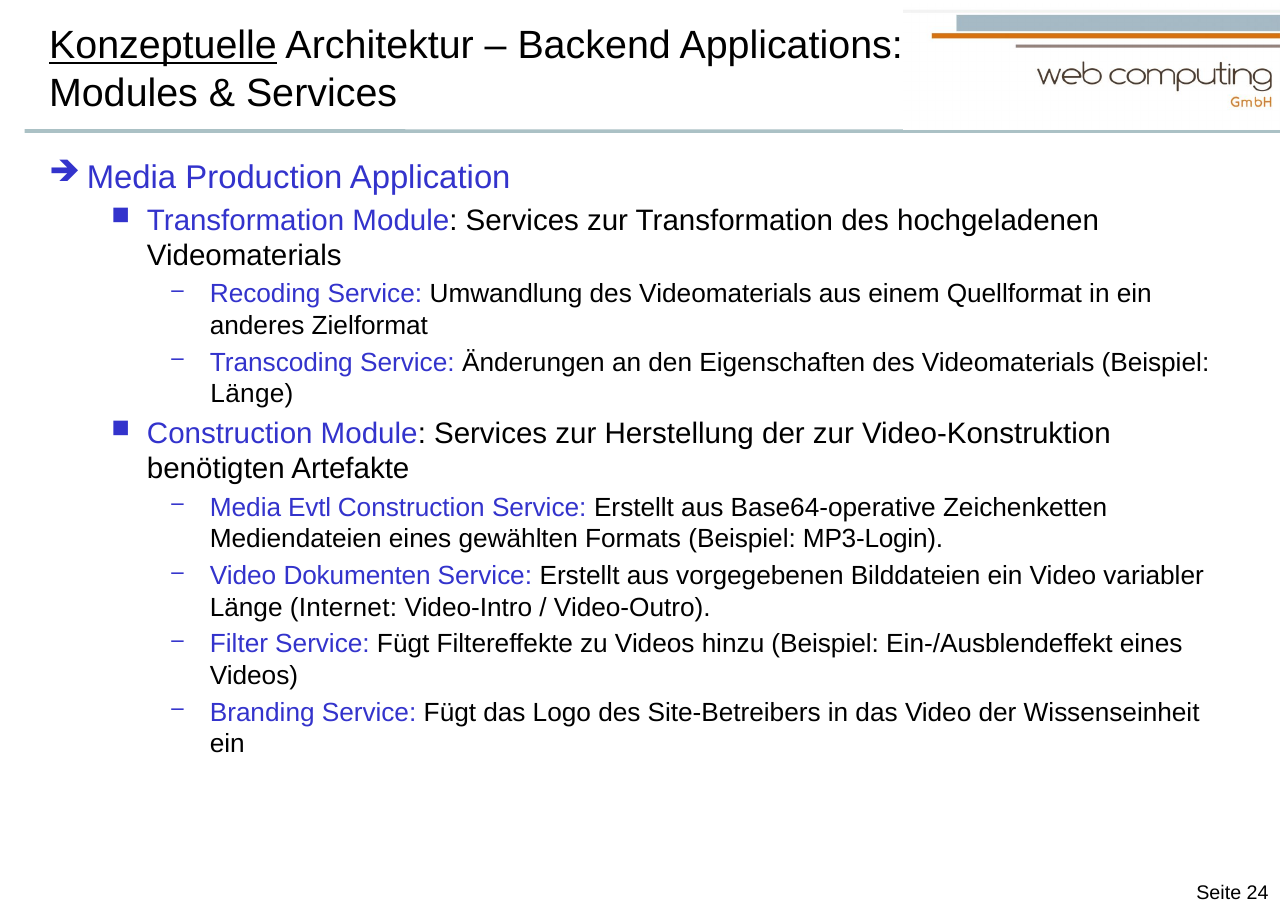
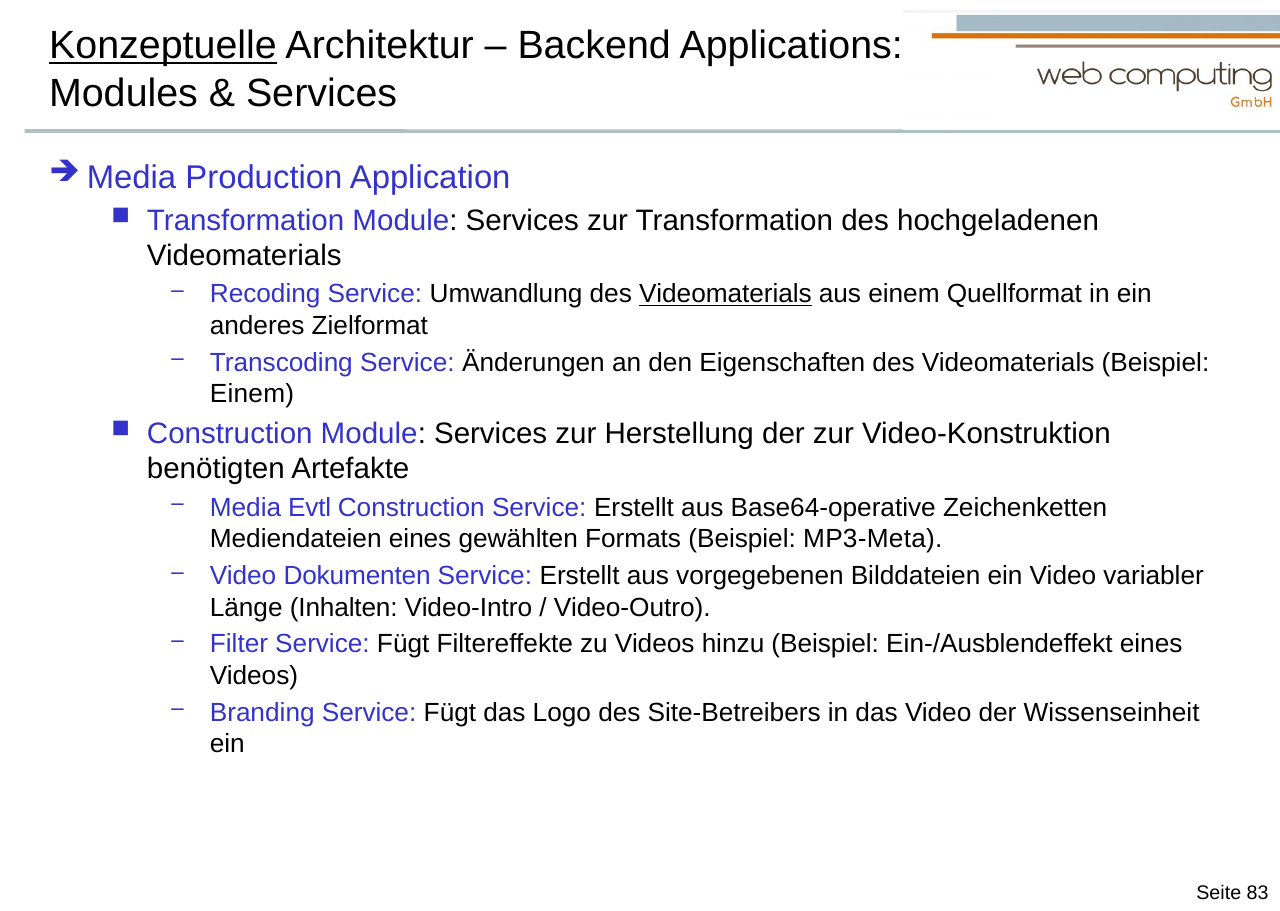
Videomaterials at (725, 294) underline: none -> present
Länge at (252, 394): Länge -> Einem
MP3-Login: MP3-Login -> MP3-Meta
Internet: Internet -> Inhalten
24: 24 -> 83
